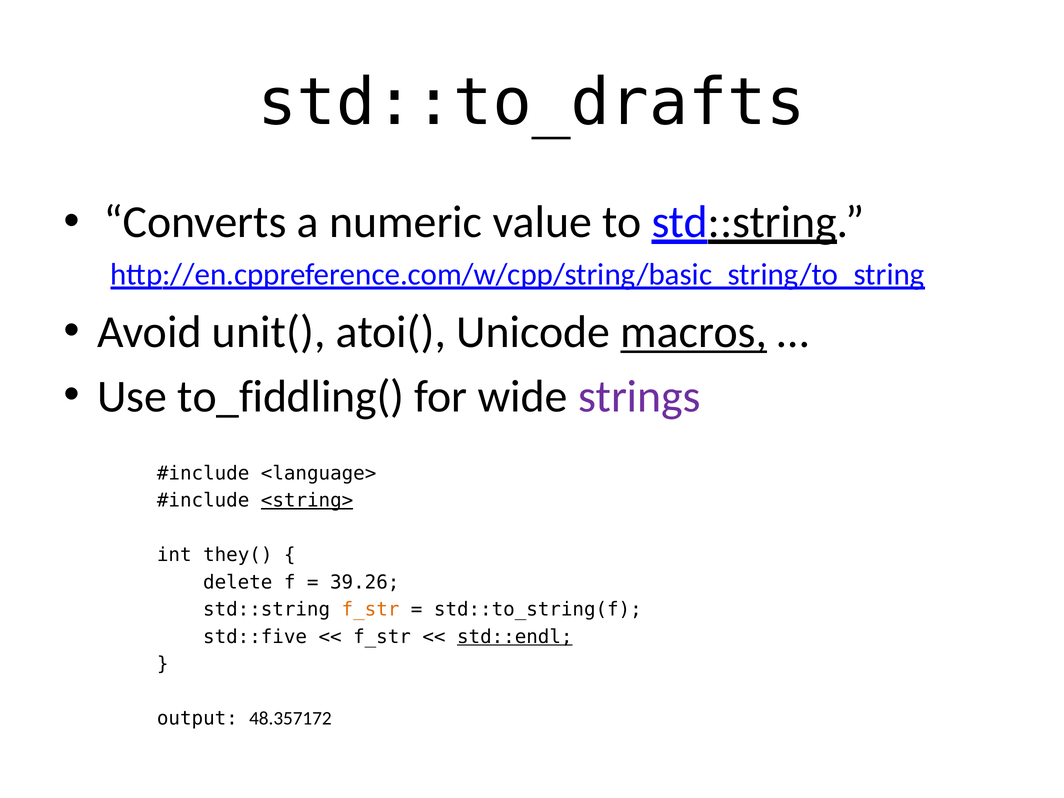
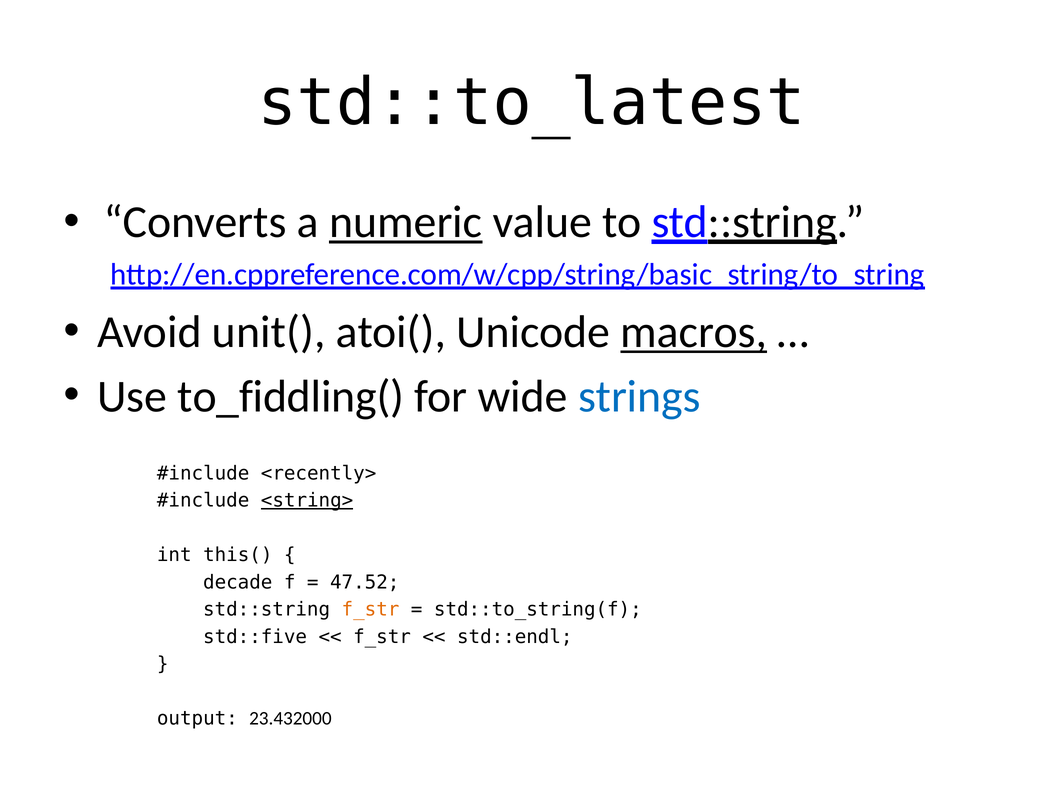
std::to_drafts: std::to_drafts -> std::to_latest
numeric underline: none -> present
strings colour: purple -> blue
<language>: <language> -> <recently>
they(: they( -> this(
delete: delete -> decade
39.26: 39.26 -> 47.52
std::endl underline: present -> none
48.357172: 48.357172 -> 23.432000
